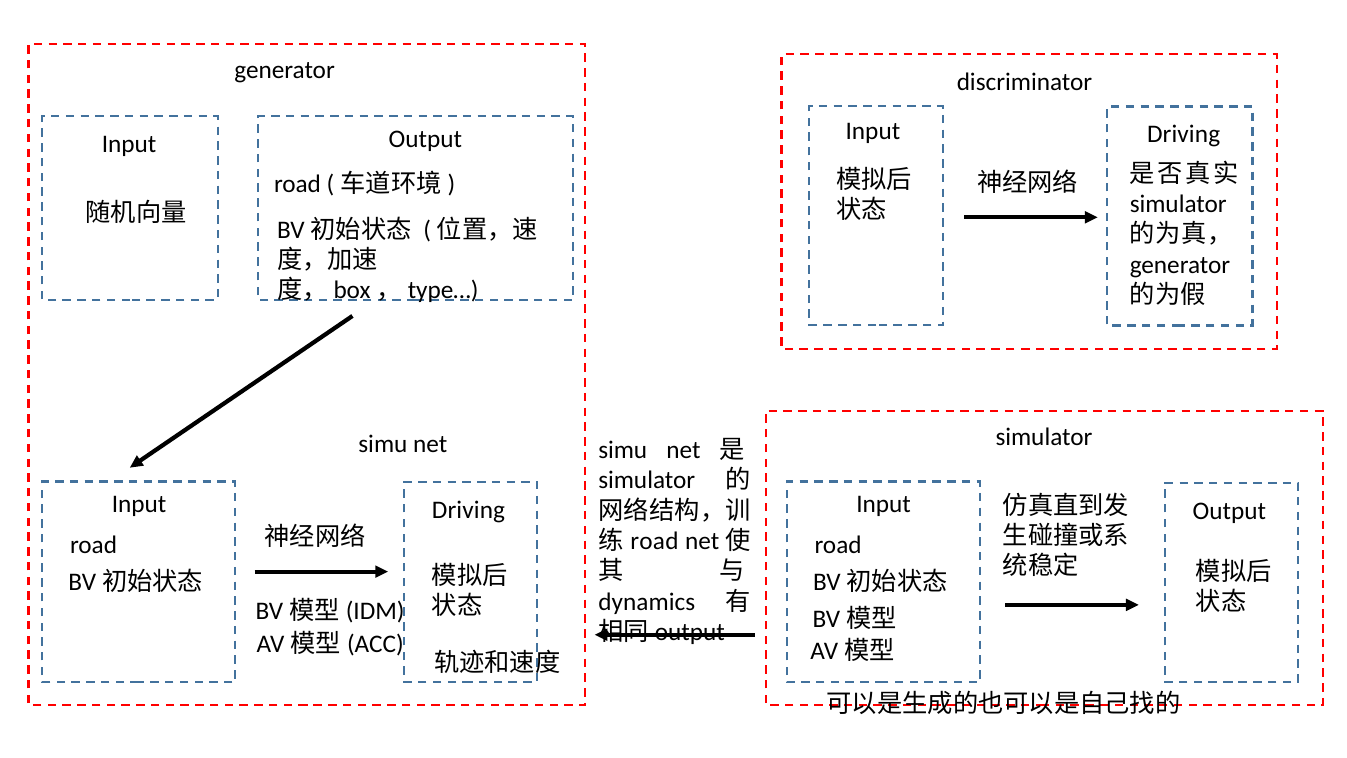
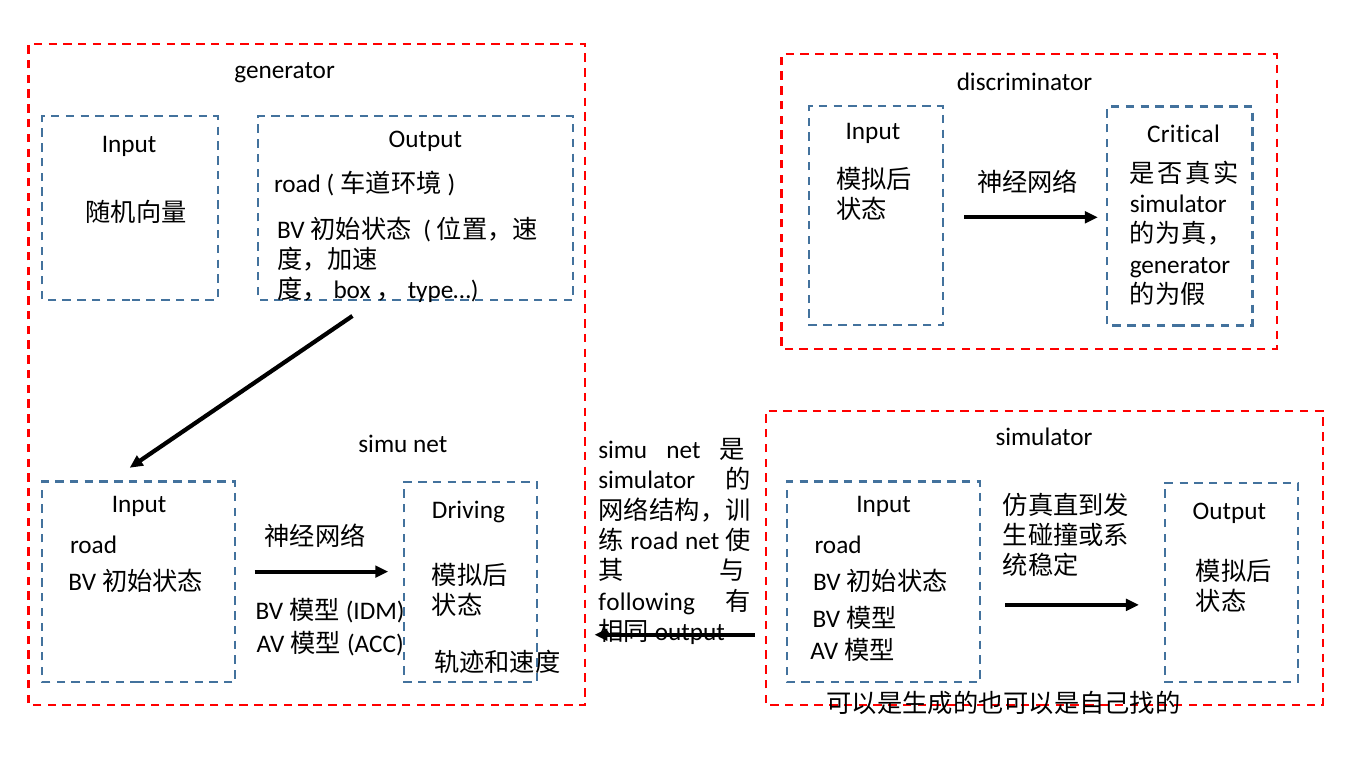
Driving at (1184, 134): Driving -> Critical
dynamics: dynamics -> following
